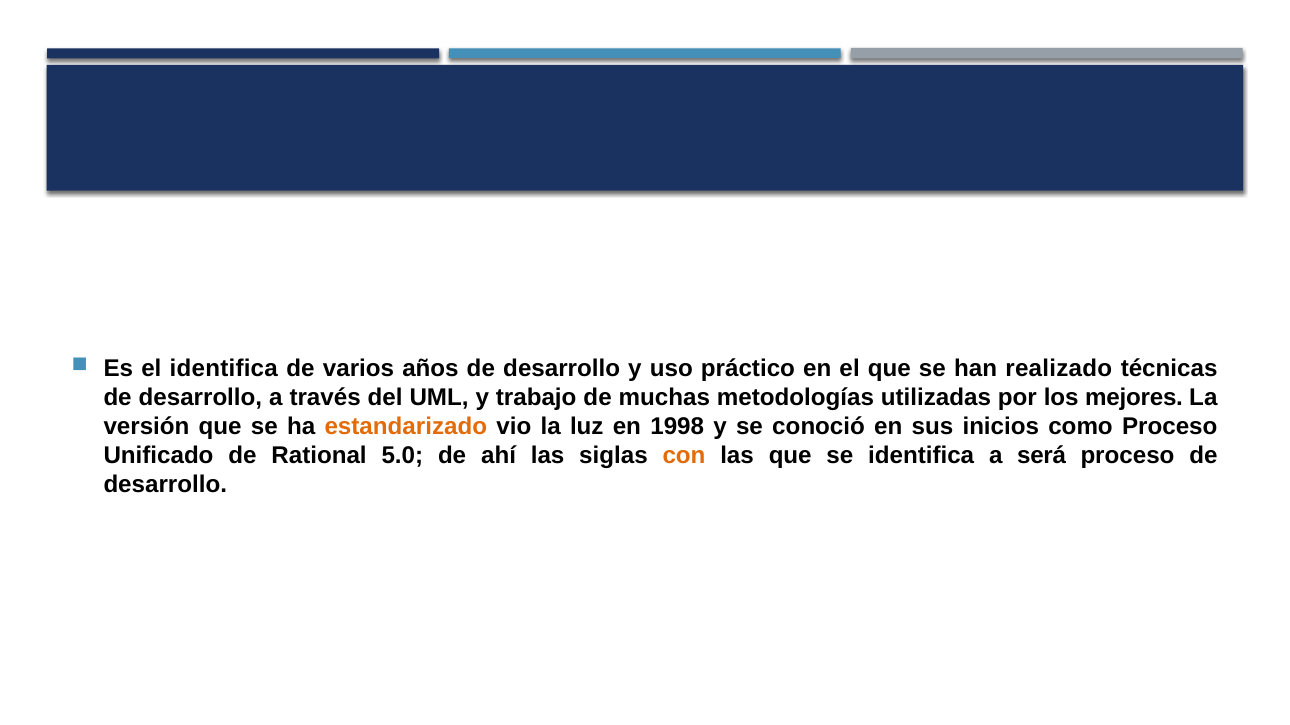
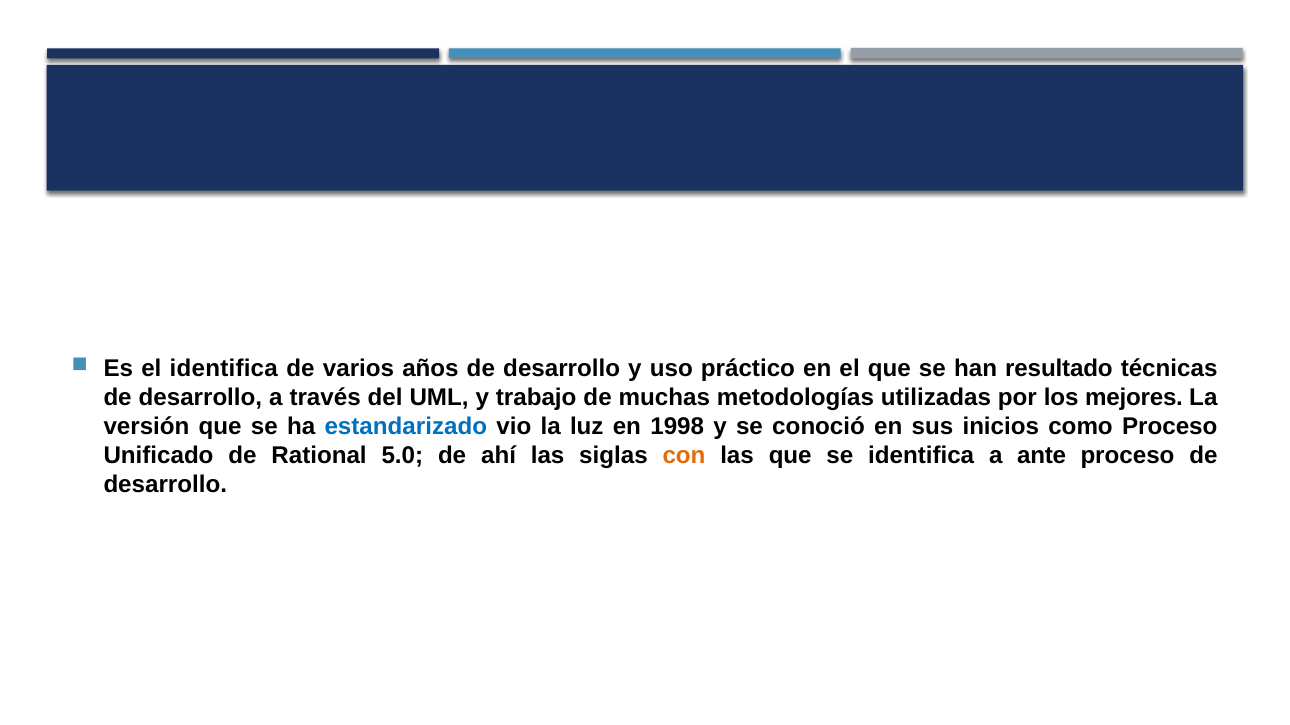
realizado: realizado -> resultado
estandarizado colour: orange -> blue
será: será -> ante
